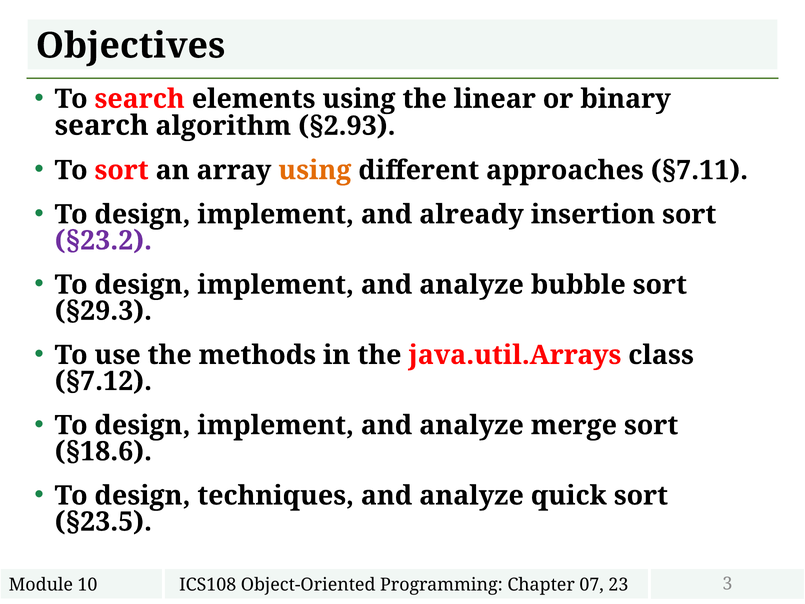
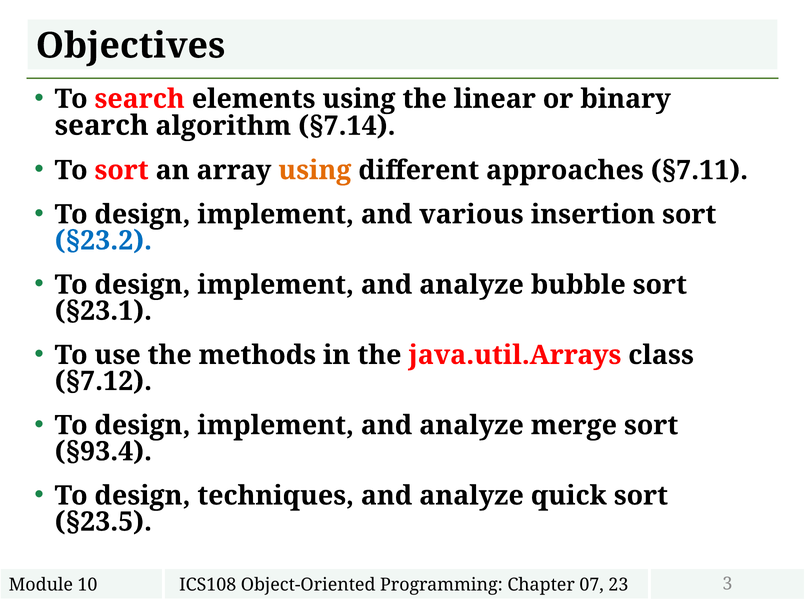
§2.93: §2.93 -> §7.14
already: already -> various
§23.2 colour: purple -> blue
§29.3: §29.3 -> §23.1
§18.6: §18.6 -> §93.4
